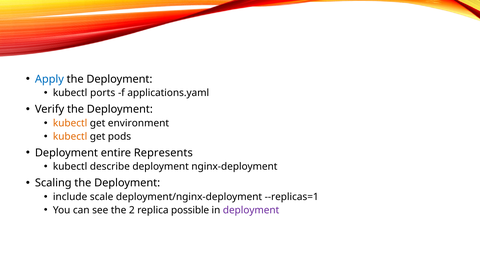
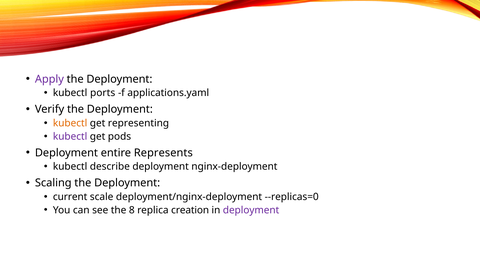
Apply colour: blue -> purple
environment: environment -> representing
kubectl at (70, 136) colour: orange -> purple
include: include -> current
--replicas=1: --replicas=1 -> --replicas=0
2: 2 -> 8
possible: possible -> creation
